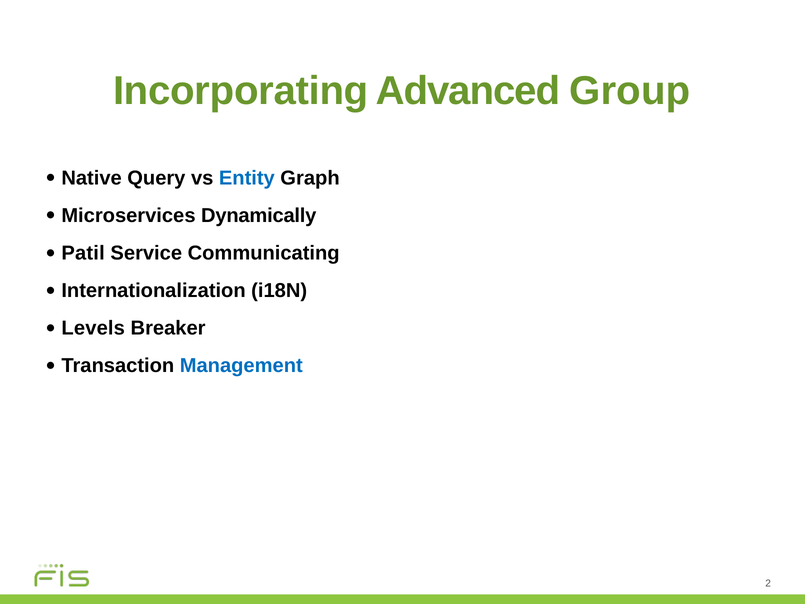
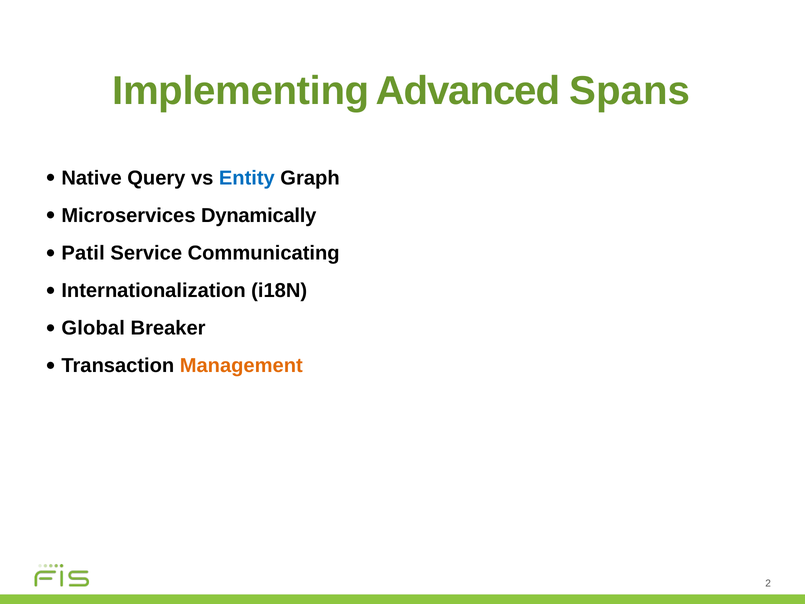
Incorporating: Incorporating -> Implementing
Group: Group -> Spans
Levels: Levels -> Global
Management colour: blue -> orange
